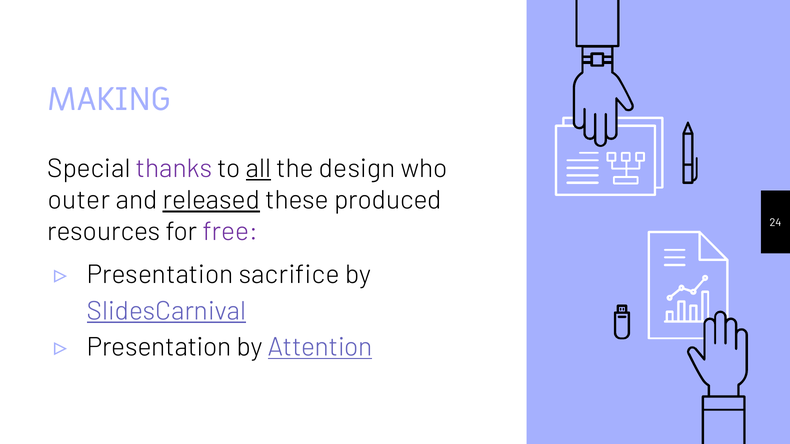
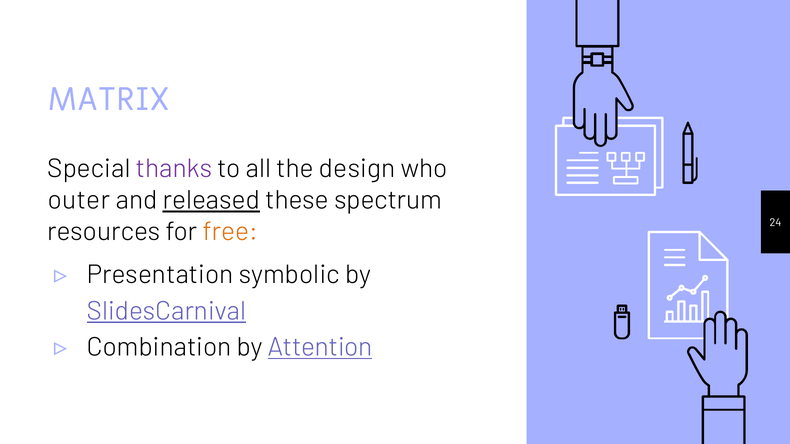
MAKING: MAKING -> MATRIX
all underline: present -> none
produced: produced -> spectrum
free colour: purple -> orange
sacrifice: sacrifice -> symbolic
Presentation at (159, 348): Presentation -> Combination
